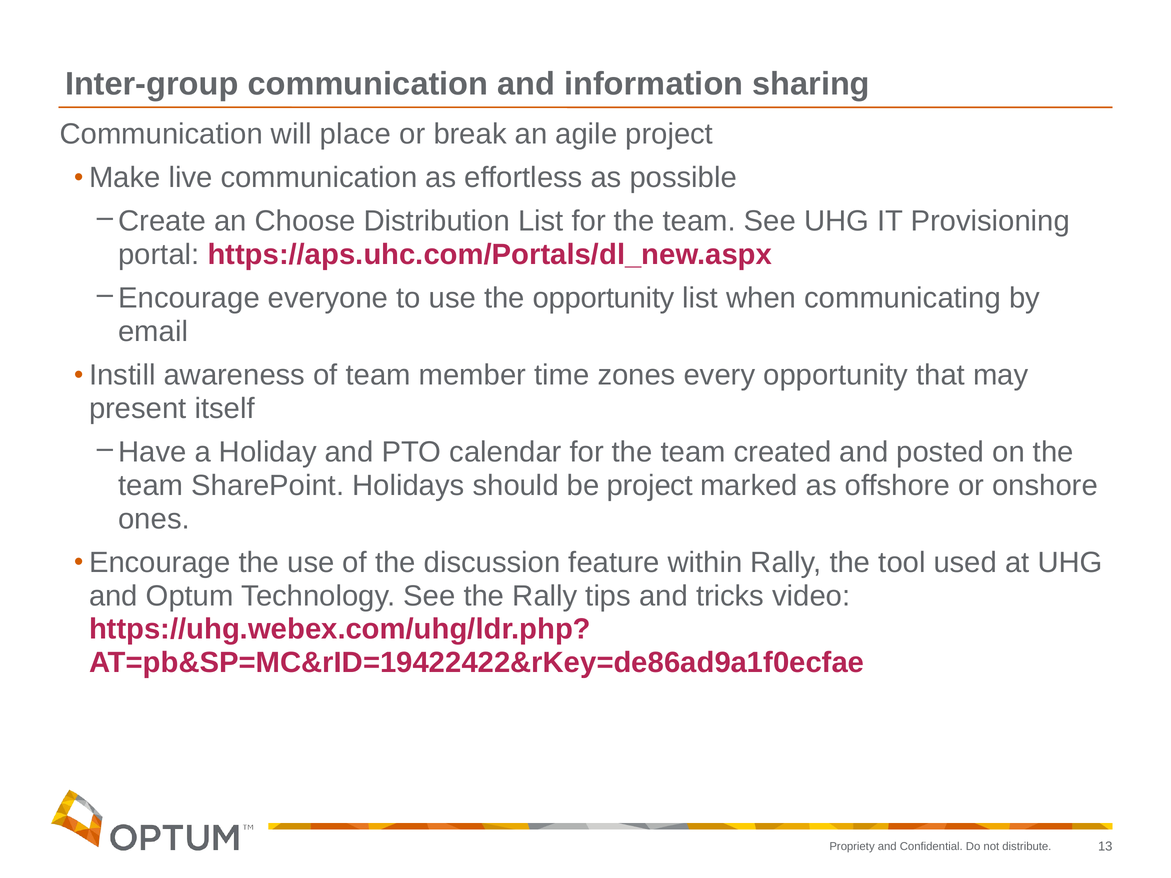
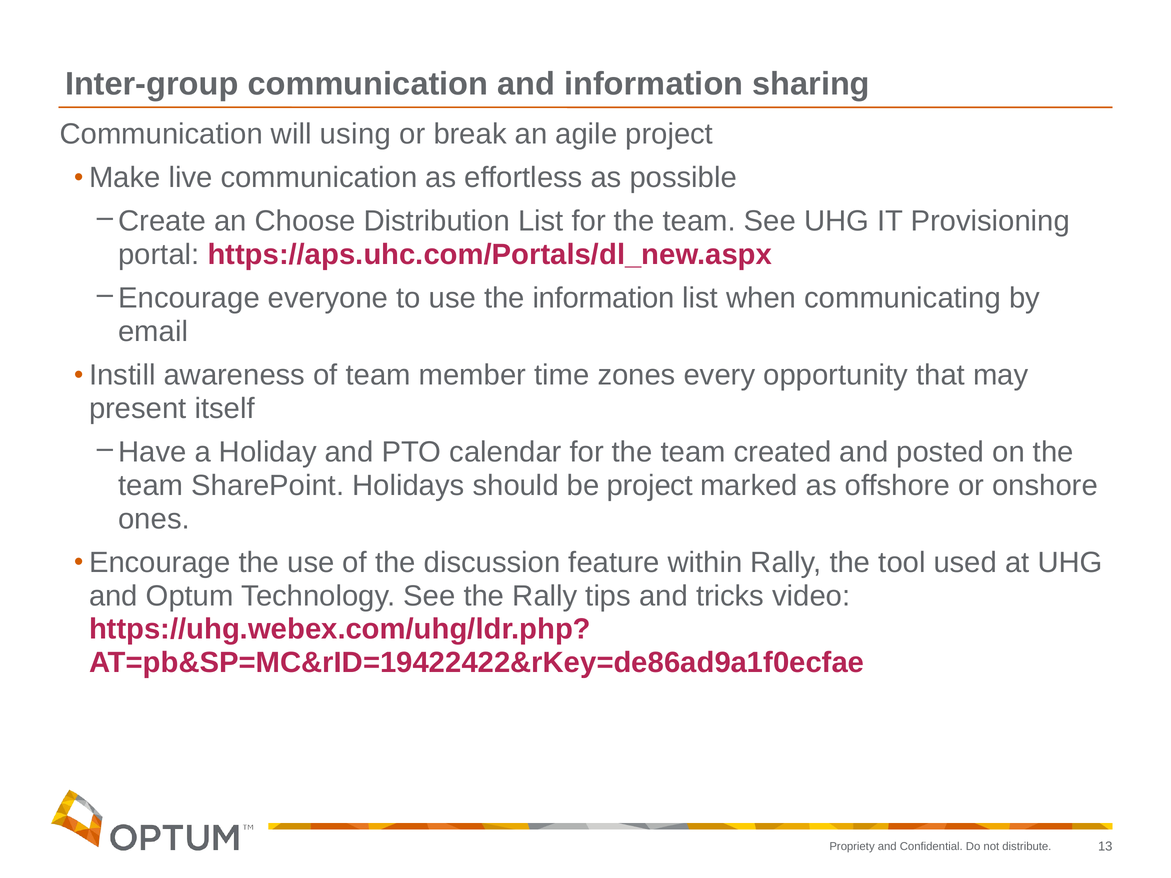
place: place -> using
the opportunity: opportunity -> information
